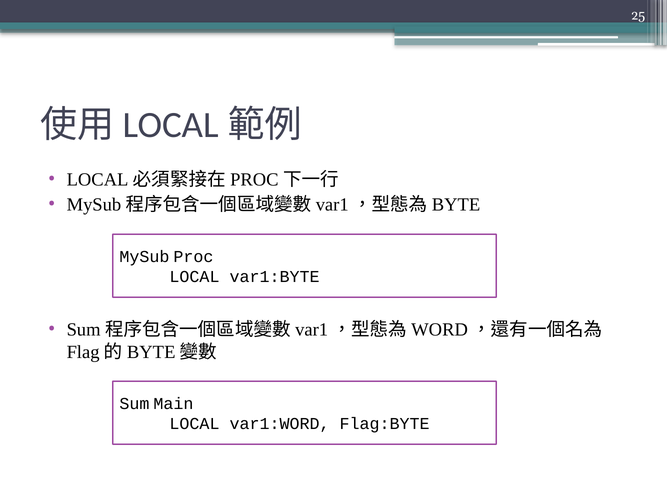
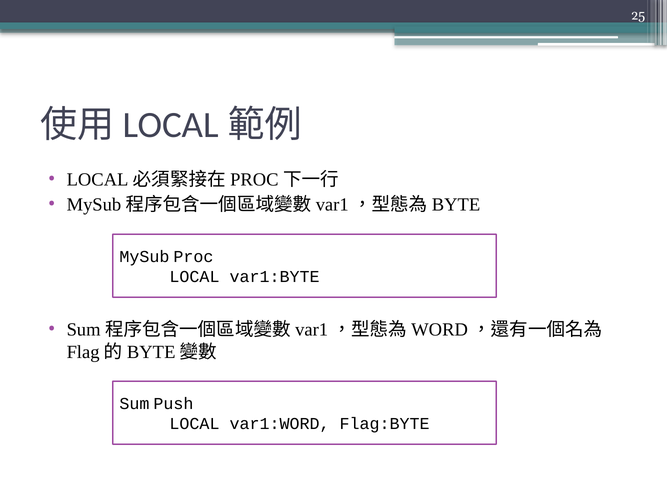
Main: Main -> Push
